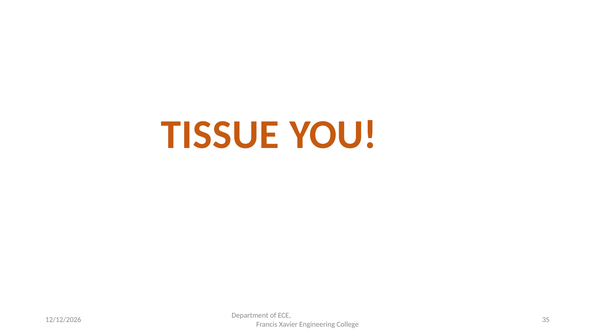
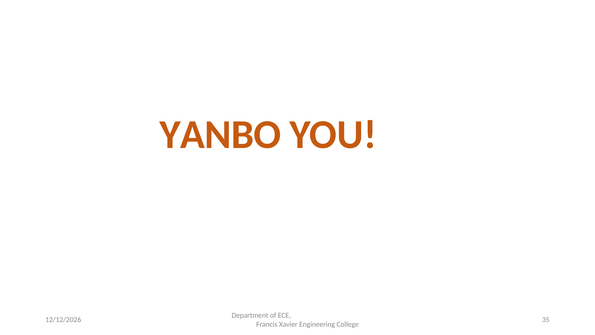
TISSUE: TISSUE -> YANBO
